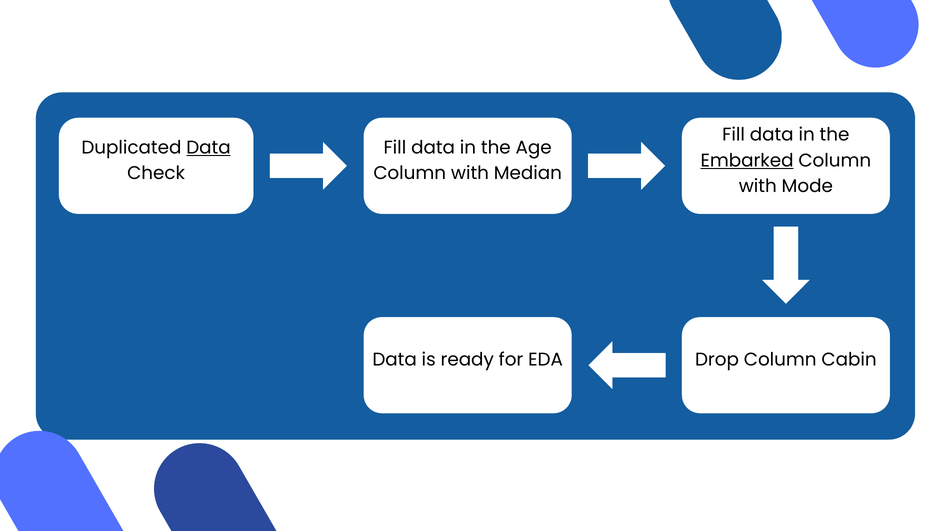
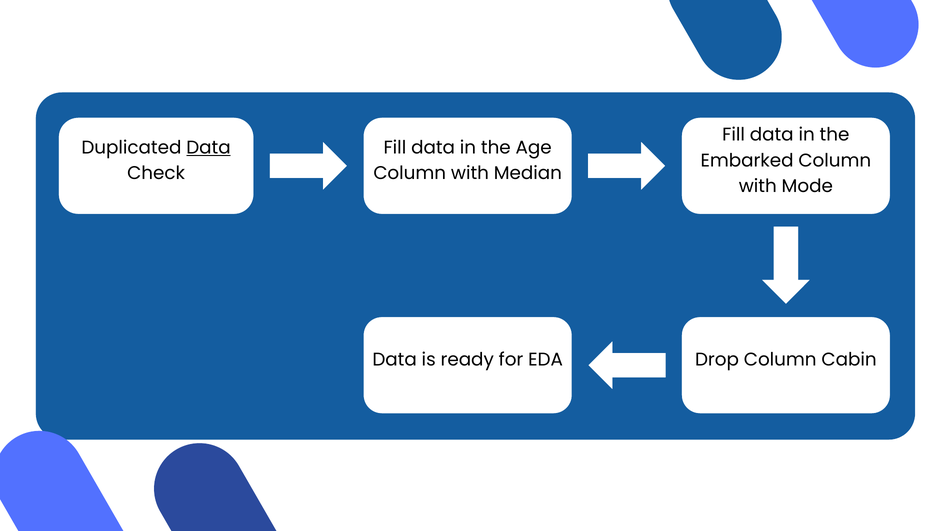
Embarked underline: present -> none
